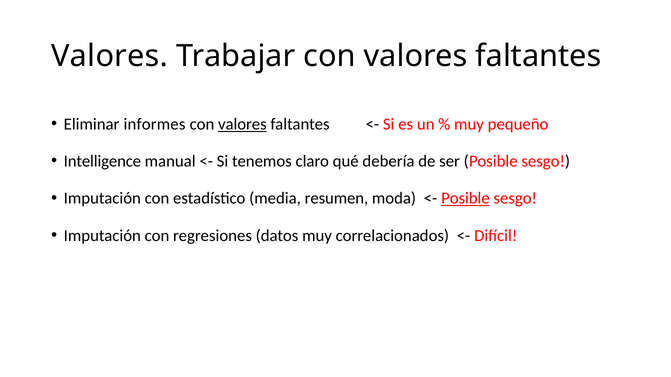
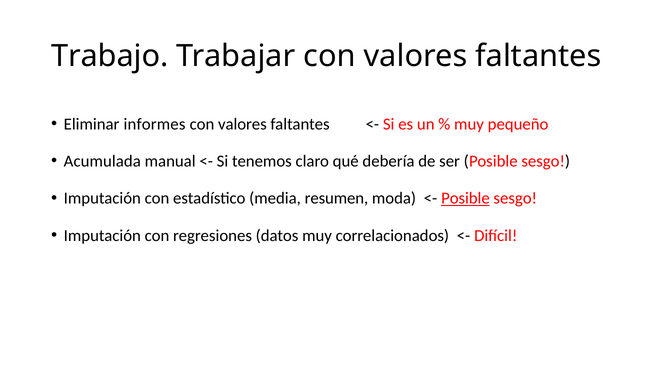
Valores at (110, 56): Valores -> Trabajo
valores at (242, 124) underline: present -> none
Intelligence: Intelligence -> Acumulada
